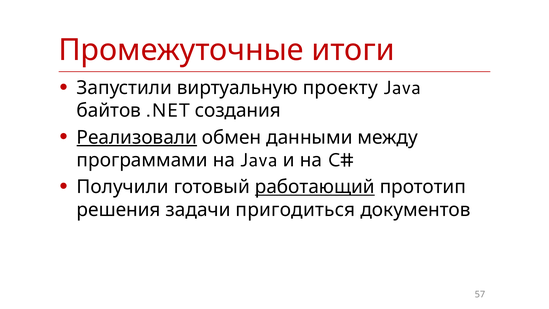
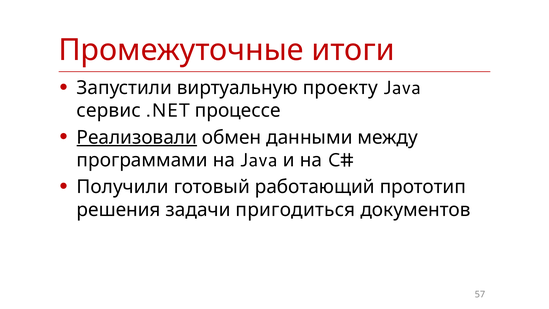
байтов: байтов -> сервис
создания: создания -> процессе
работающий underline: present -> none
